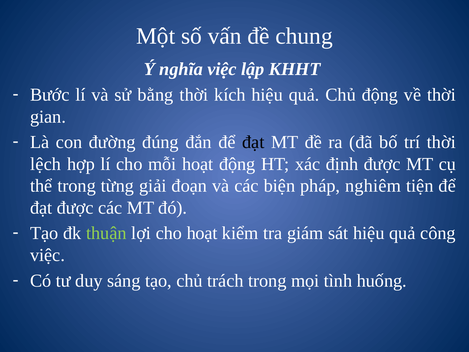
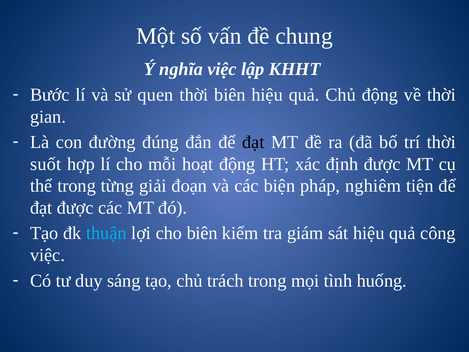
bằng: bằng -> quen
thời kích: kích -> biên
lệch: lệch -> suốt
thuận colour: light green -> light blue
cho hoạt: hoạt -> biên
